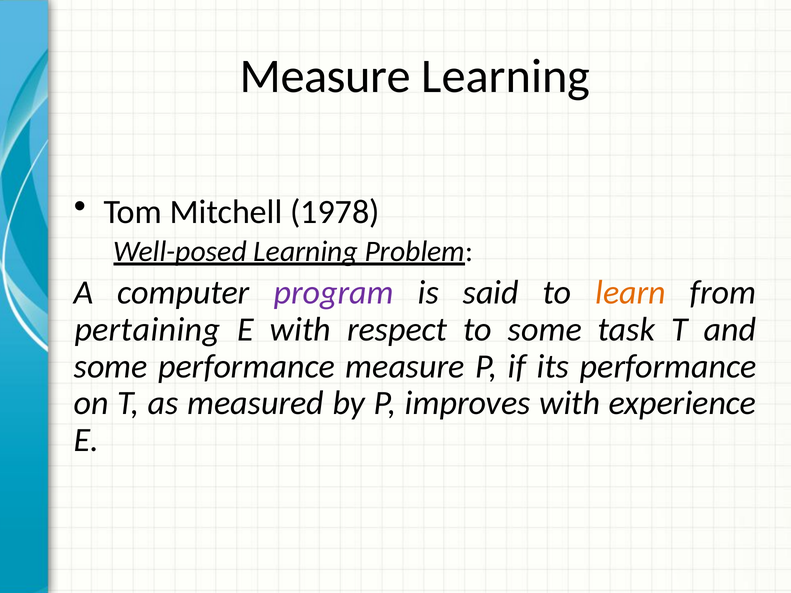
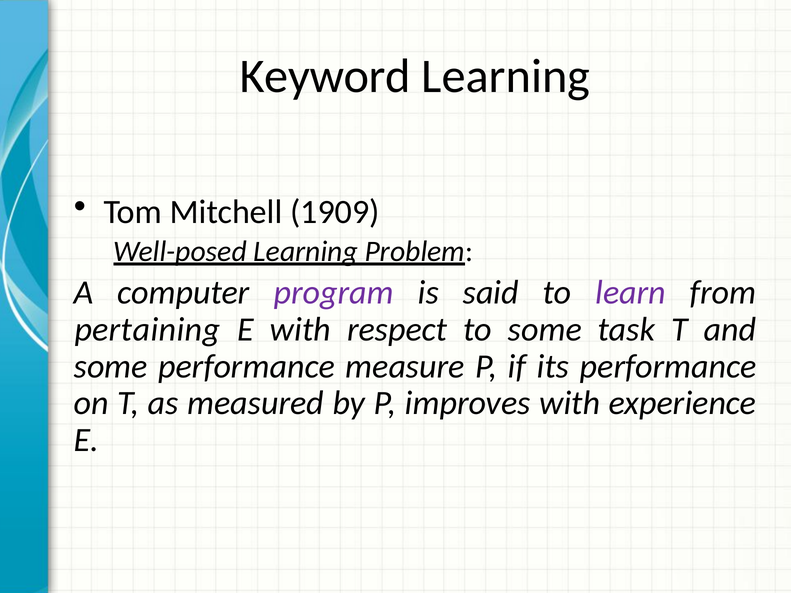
Measure at (325, 76): Measure -> Keyword
1978: 1978 -> 1909
learn colour: orange -> purple
